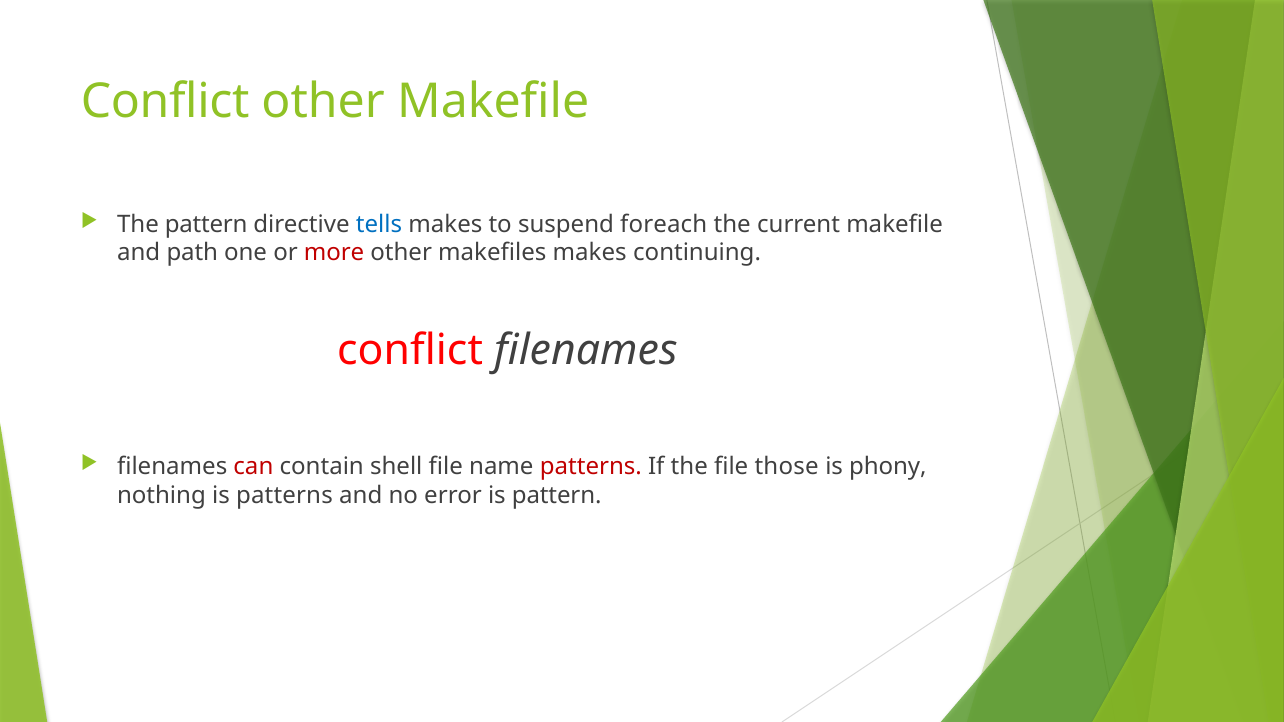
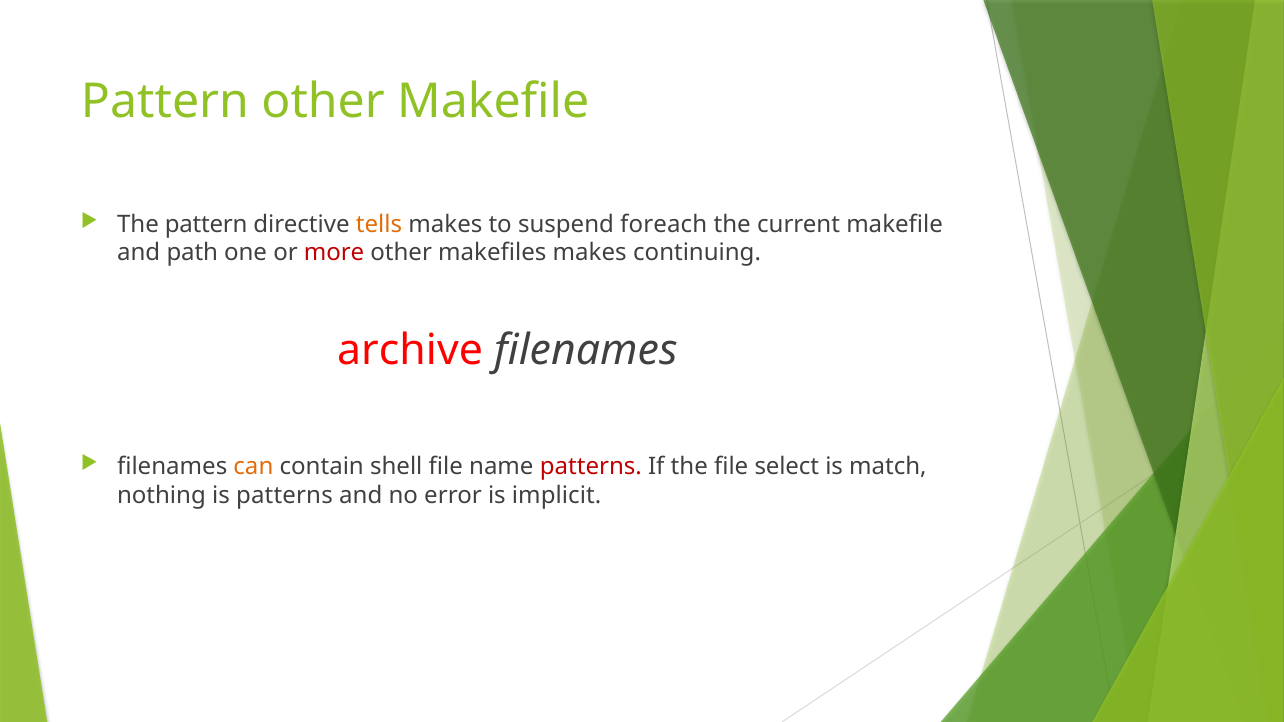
Conflict at (165, 101): Conflict -> Pattern
tells colour: blue -> orange
conflict at (410, 350): conflict -> archive
can colour: red -> orange
those: those -> select
phony: phony -> match
is pattern: pattern -> implicit
